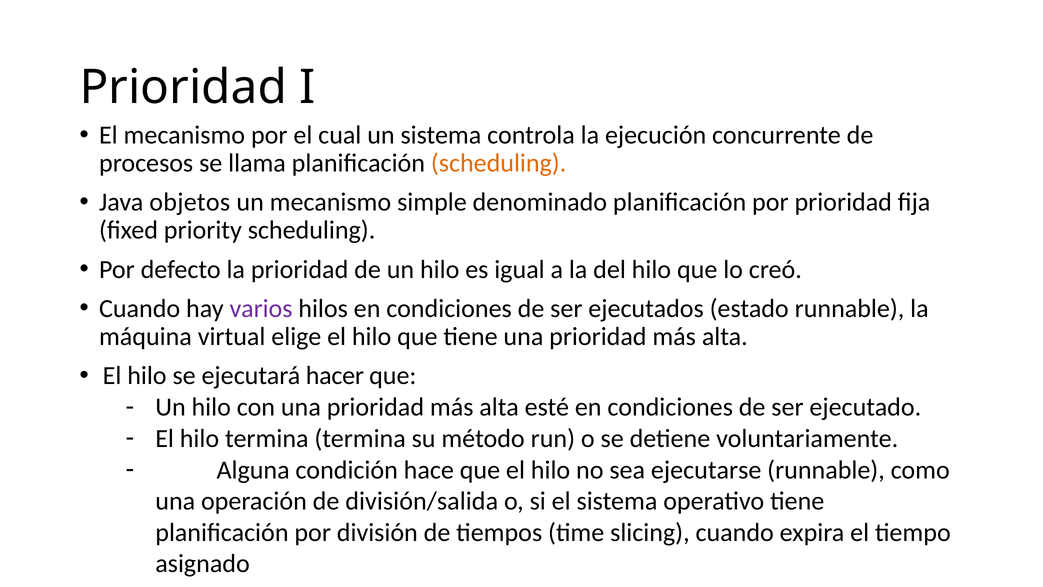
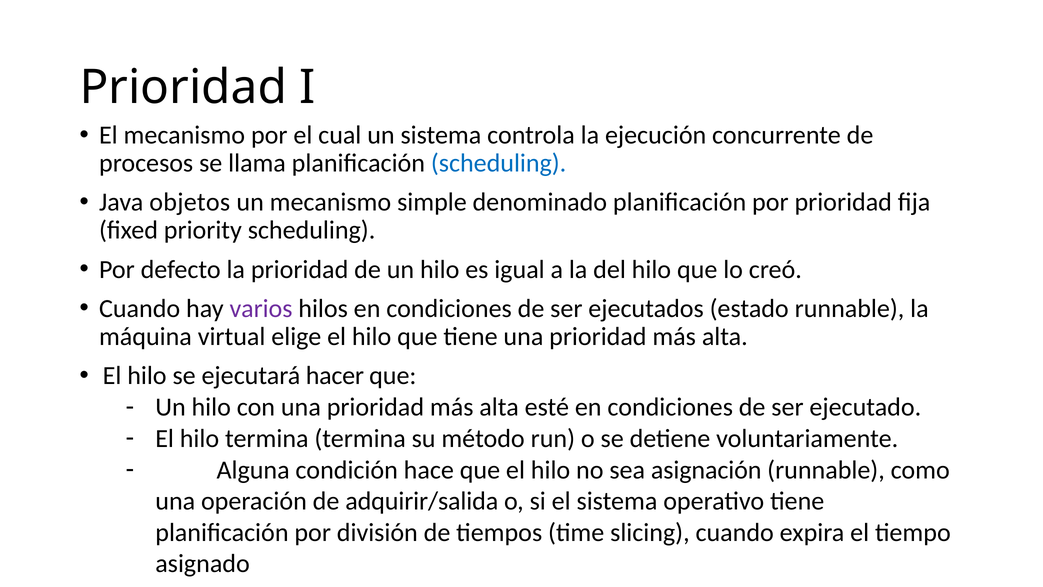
scheduling at (499, 163) colour: orange -> blue
ejecutarse: ejecutarse -> asignación
división/salida: división/salida -> adquirir/salida
